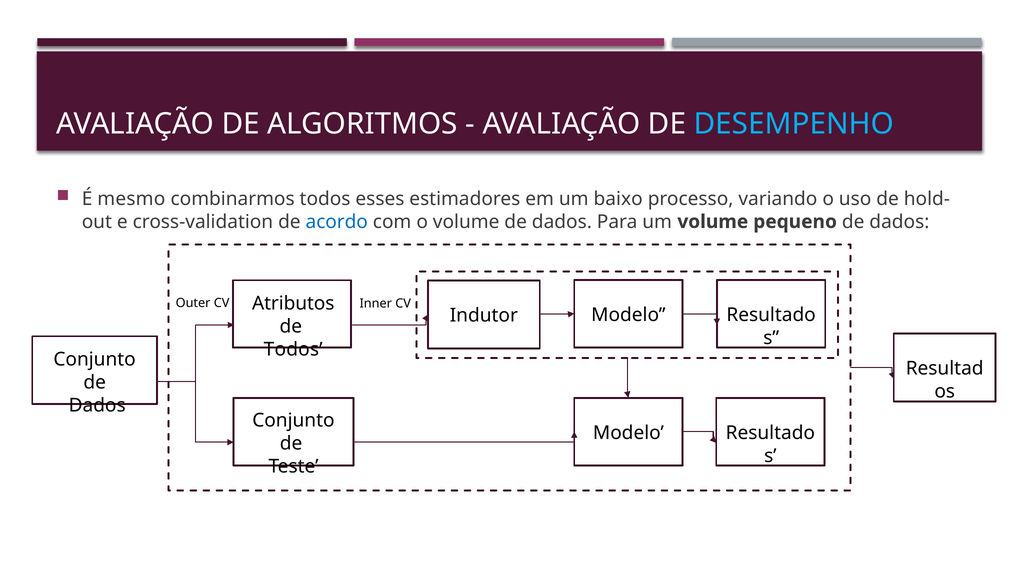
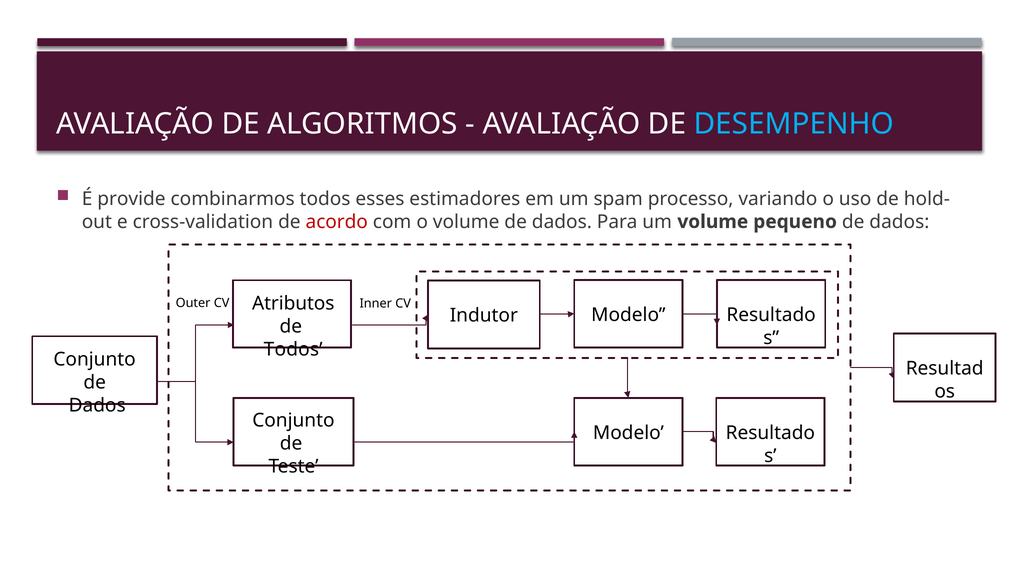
mesmo: mesmo -> provide
baixo: baixo -> spam
acordo colour: blue -> red
